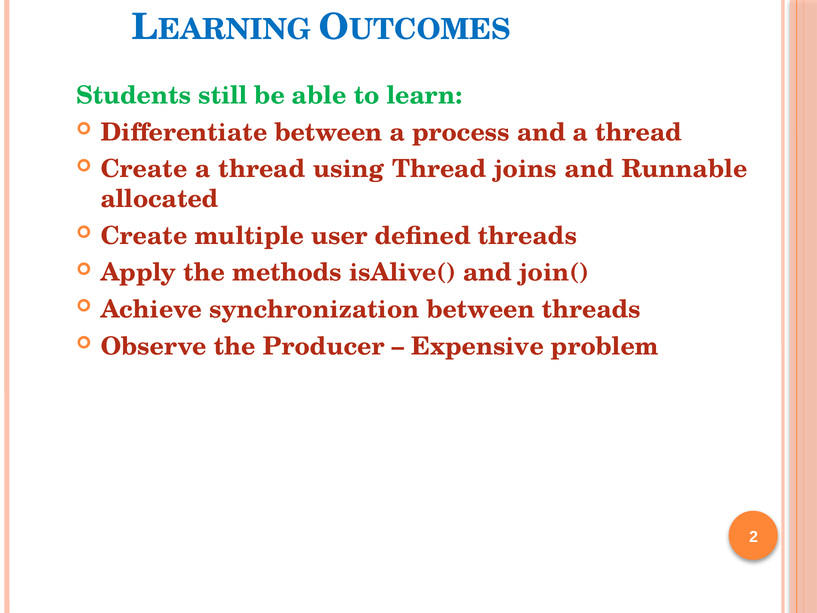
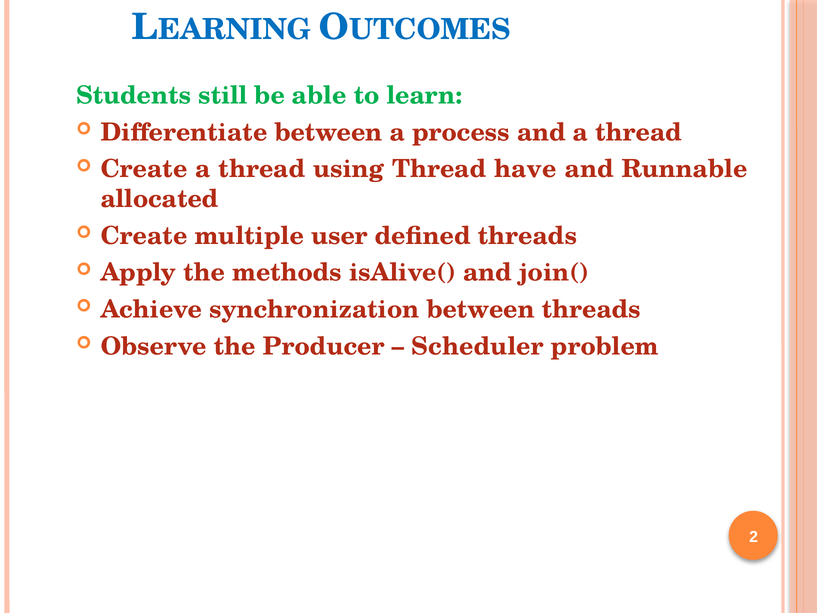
joins: joins -> have
Expensive: Expensive -> Scheduler
